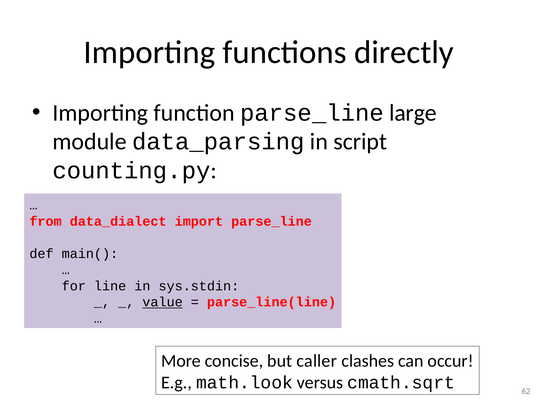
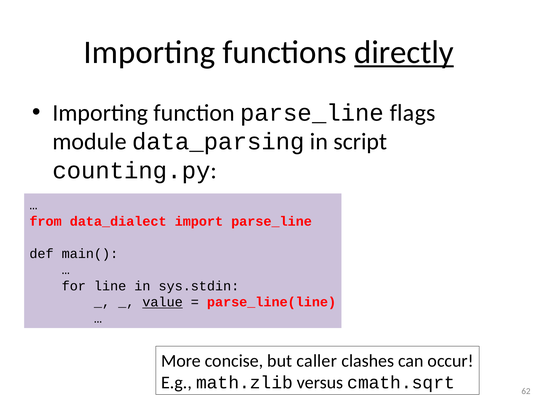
directly underline: none -> present
large: large -> flags
math.look: math.look -> math.zlib
